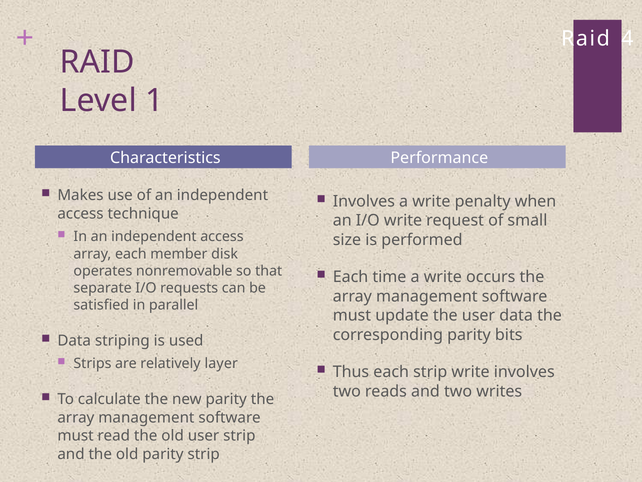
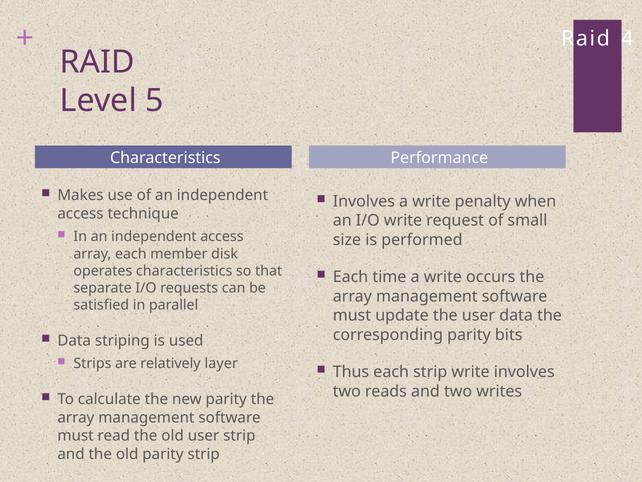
1: 1 -> 5
operates nonremovable: nonremovable -> characteristics
